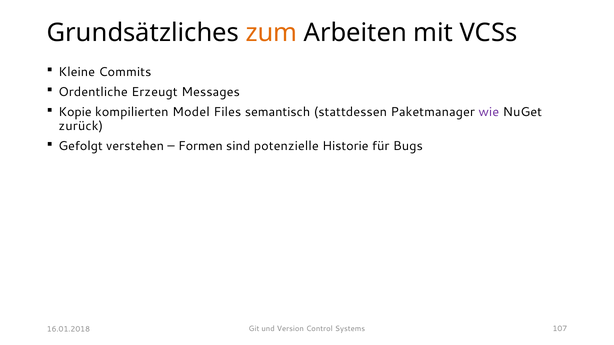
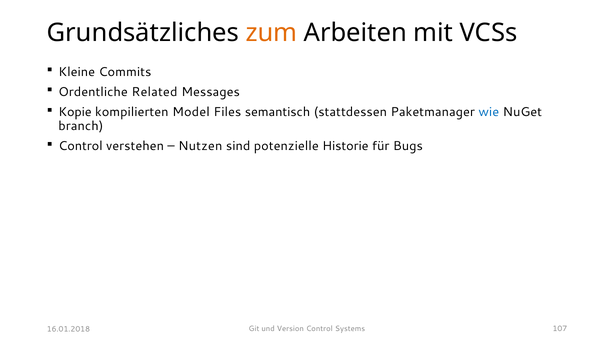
Erzeugt: Erzeugt -> Related
wie colour: purple -> blue
zurück: zurück -> branch
Gefolgt at (81, 146): Gefolgt -> Control
Formen: Formen -> Nutzen
